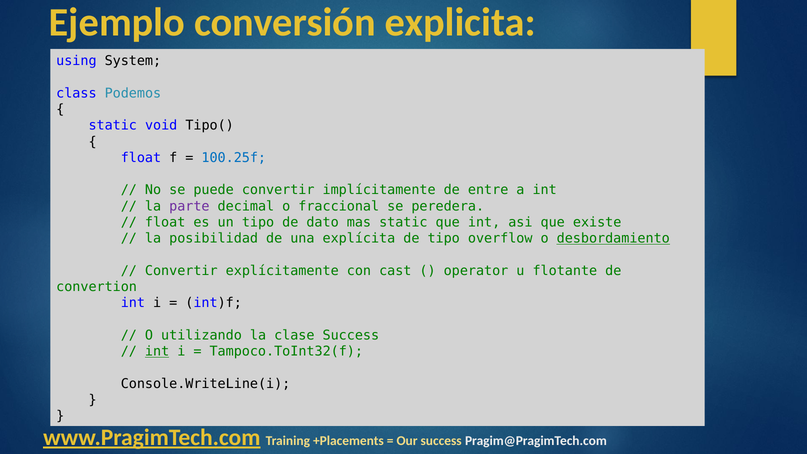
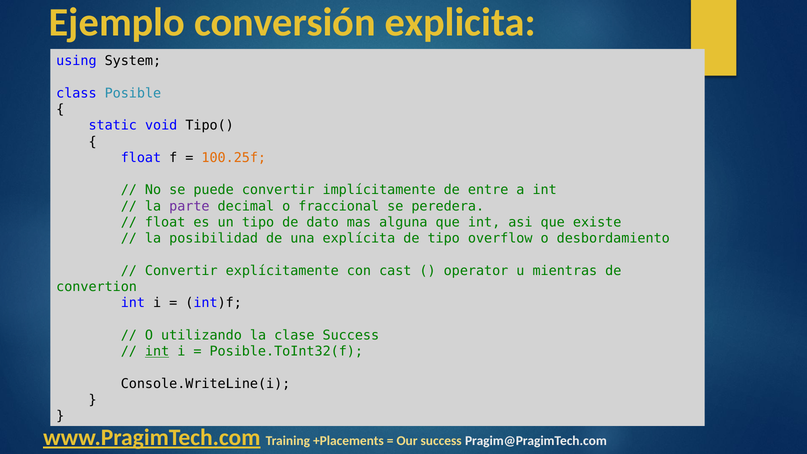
Podemos: Podemos -> Posible
100.25f colour: blue -> orange
mas static: static -> alguna
desbordamiento underline: present -> none
flotante: flotante -> mientras
Tampoco.ToInt32(f: Tampoco.ToInt32(f -> Posible.ToInt32(f
